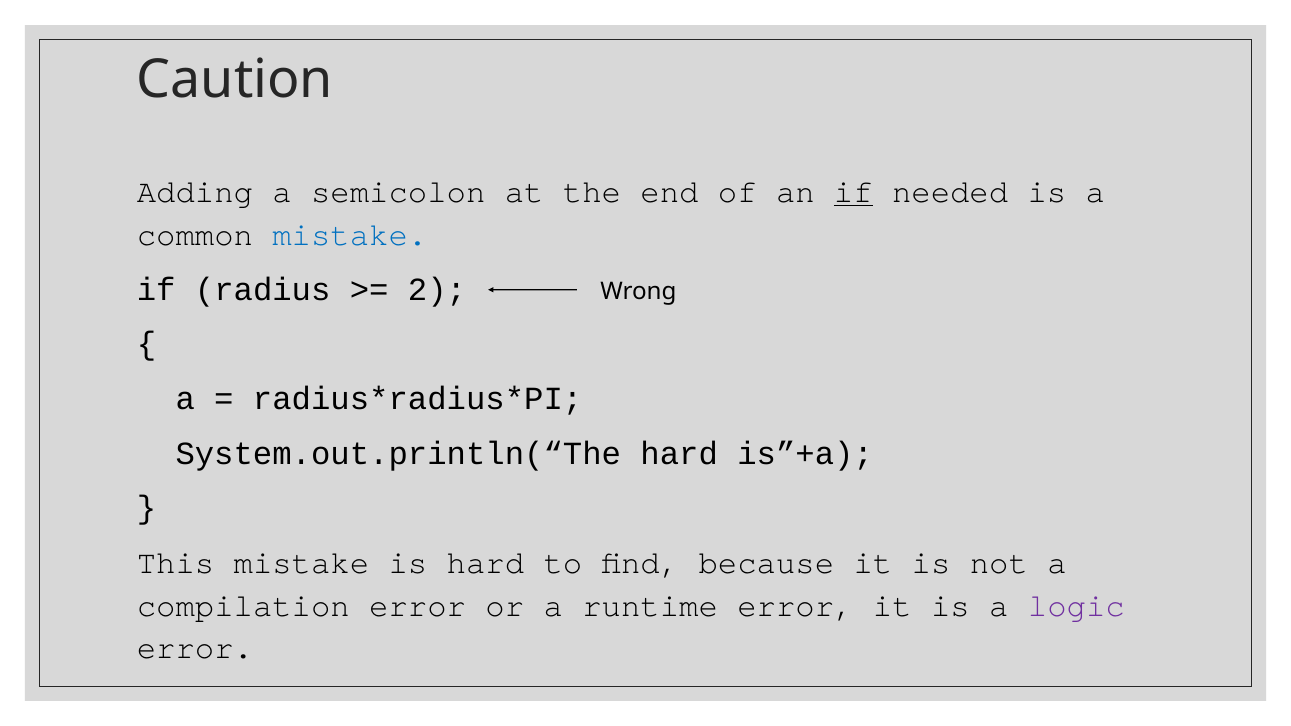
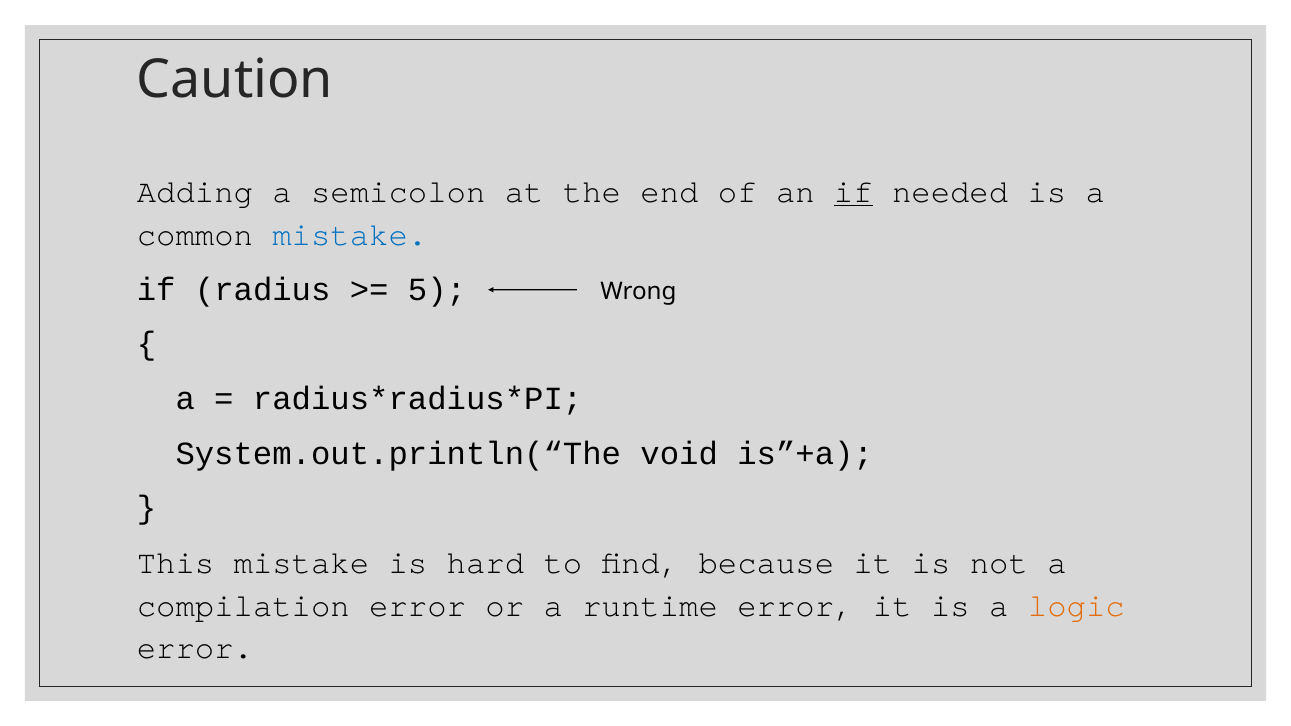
2: 2 -> 5
System.out.println(“The hard: hard -> void
logic colour: purple -> orange
